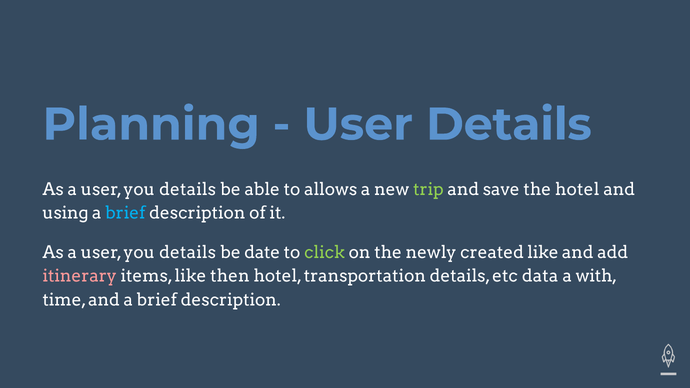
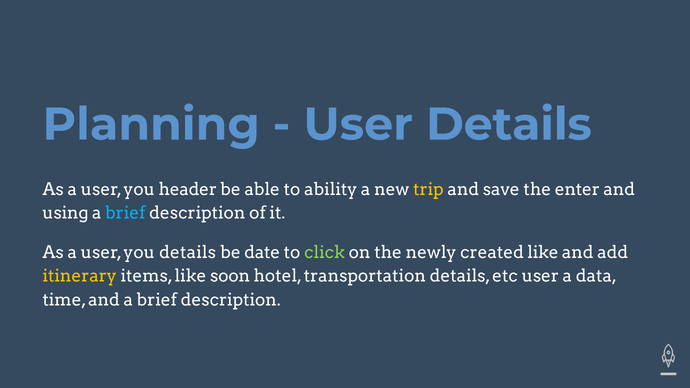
details at (188, 190): details -> header
allows: allows -> ability
trip colour: light green -> yellow
the hotel: hotel -> enter
itinerary colour: pink -> yellow
then: then -> soon
etc data: data -> user
with: with -> data
